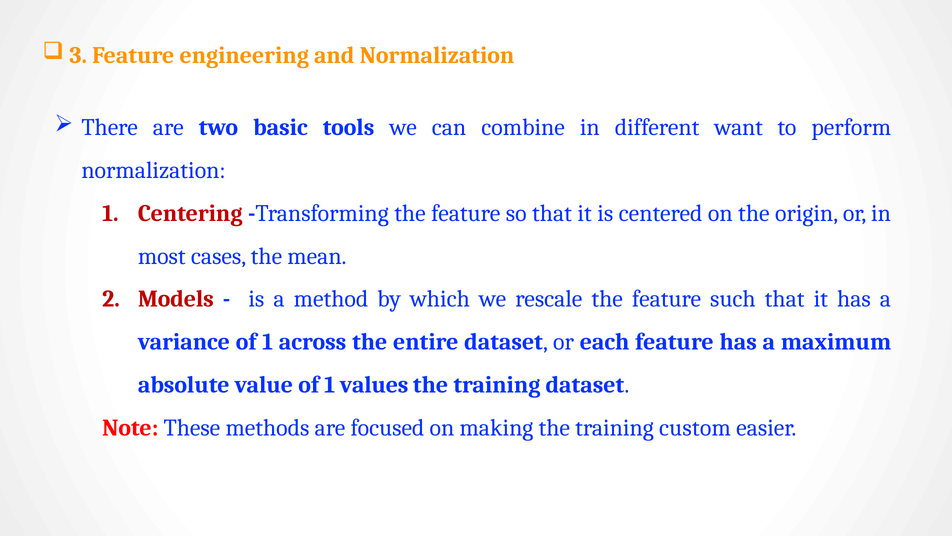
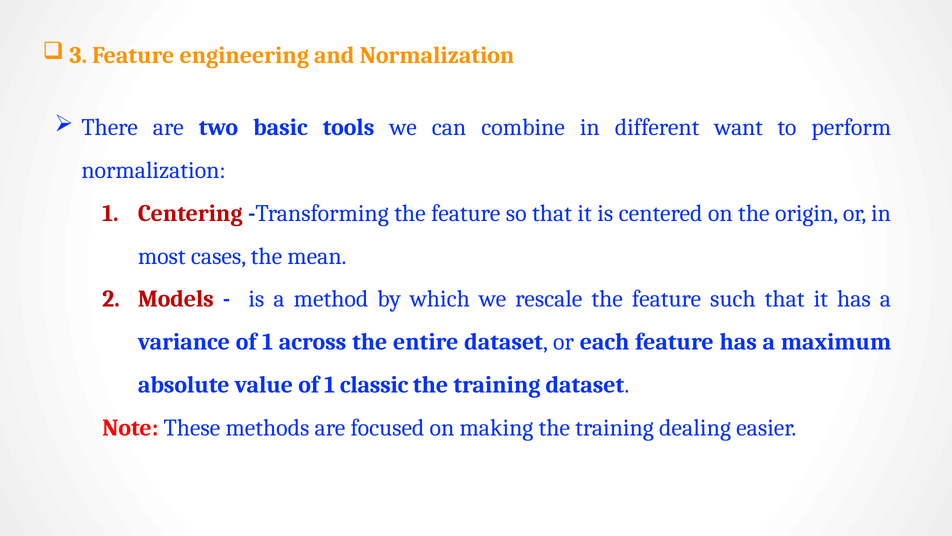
values: values -> classic
custom: custom -> dealing
